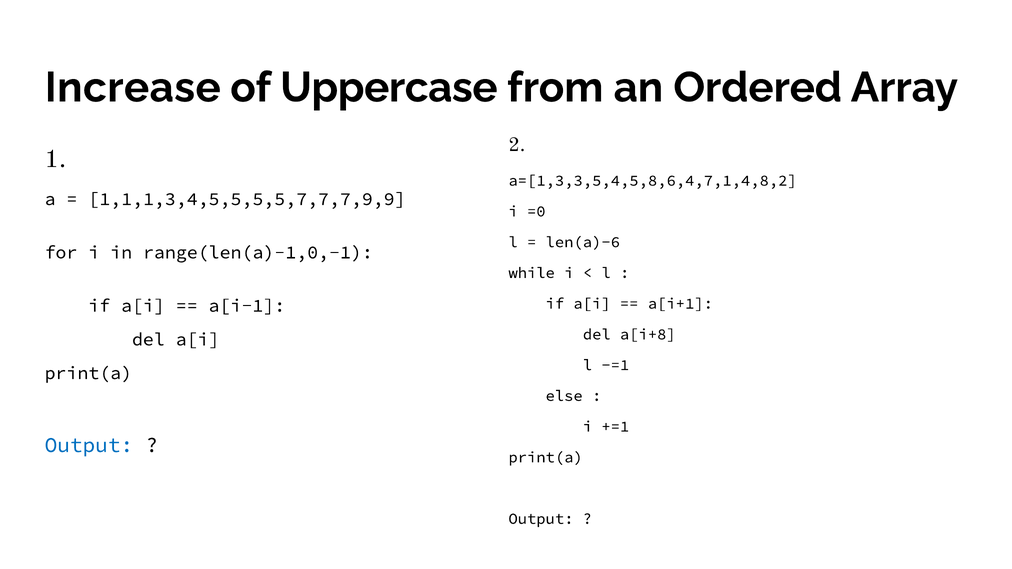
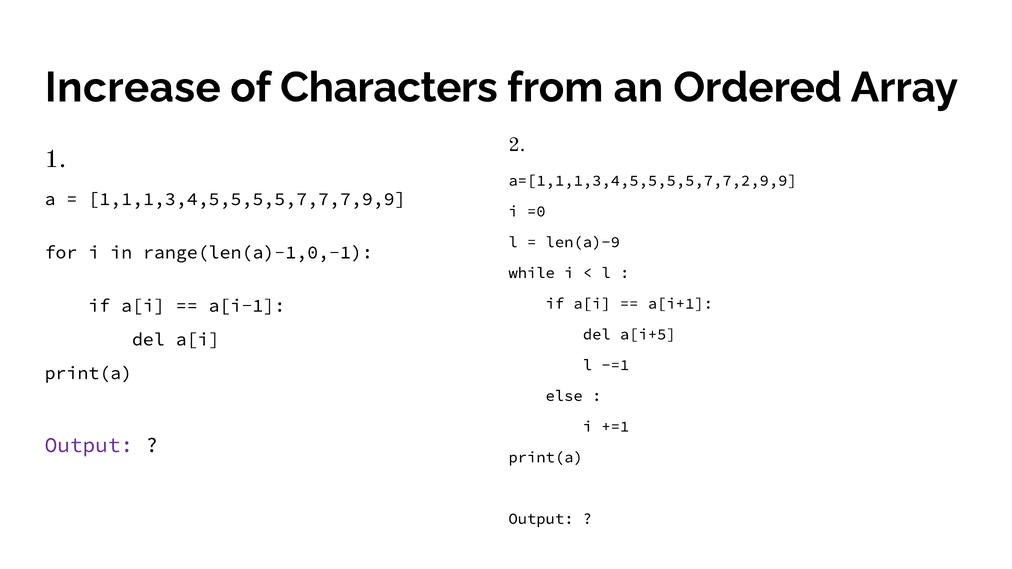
Uppercase: Uppercase -> Characters
a=[1,3,3,5,4,5,8,6,4,7,1,4,8,2: a=[1,3,3,5,4,5,8,6,4,7,1,4,8,2 -> a=[1,1,1,3,4,5,5,5,5,7,7,2,9,9
len(a)-6: len(a)-6 -> len(a)-9
a[i+8: a[i+8 -> a[i+5
Output at (89, 445) colour: blue -> purple
